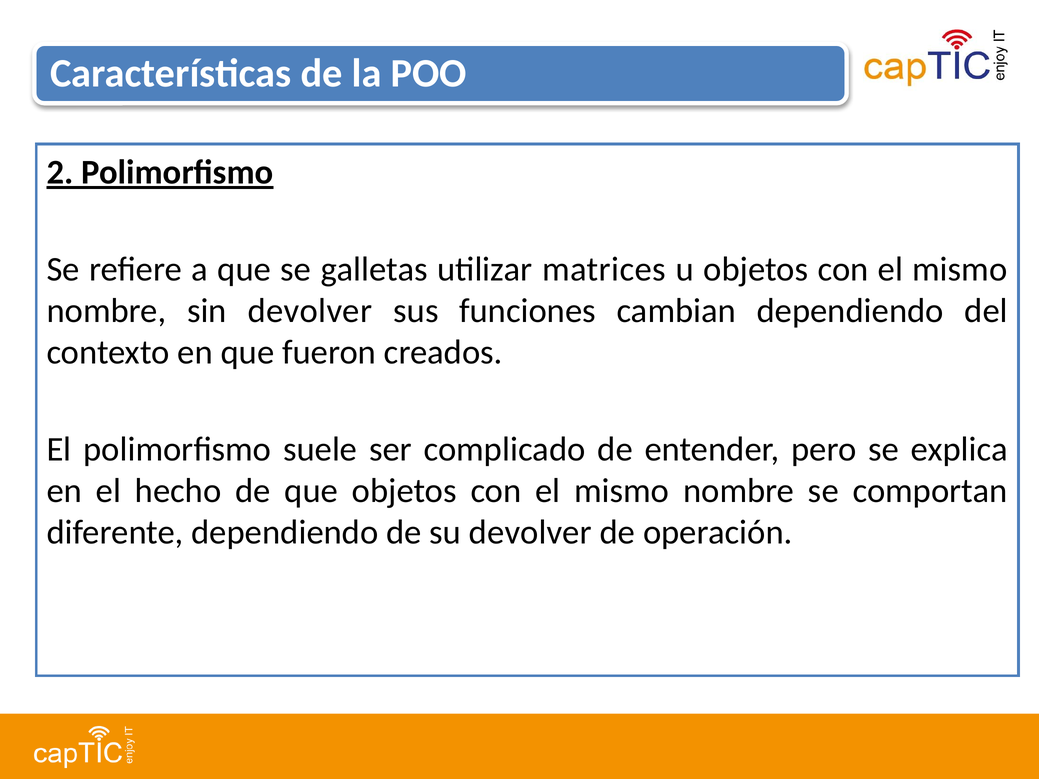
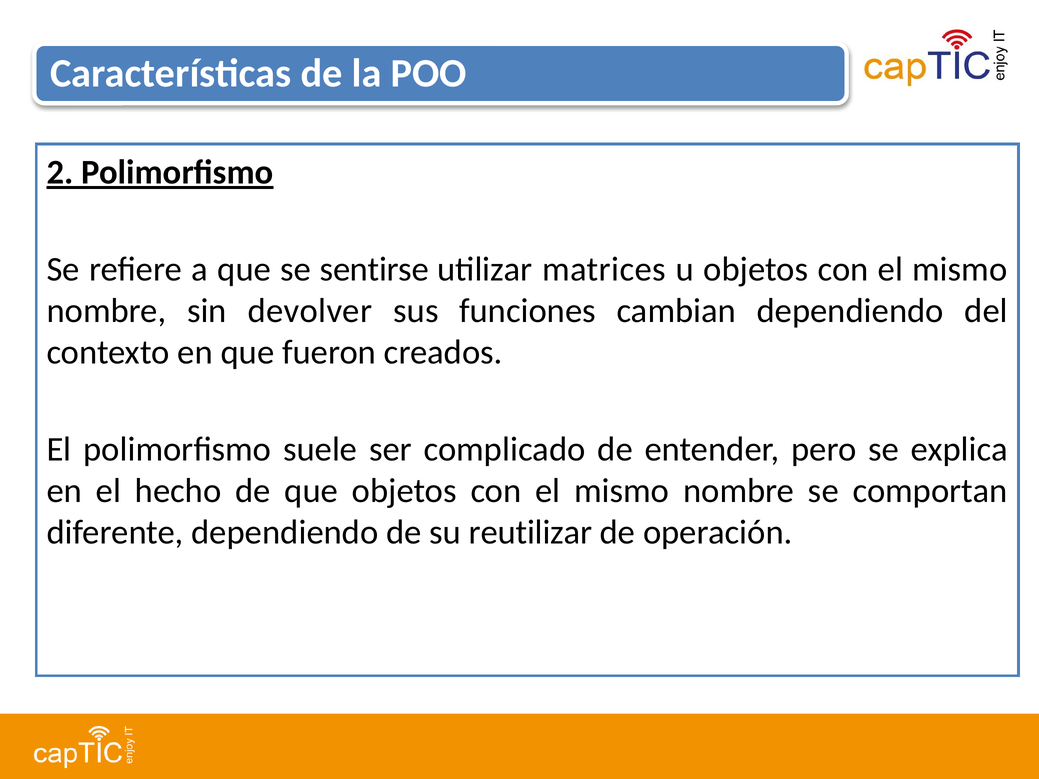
galletas: galletas -> sentirse
su devolver: devolver -> reutilizar
